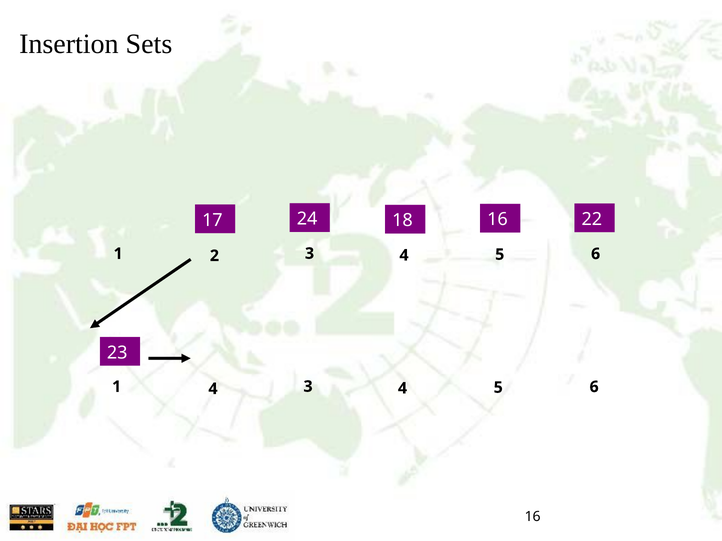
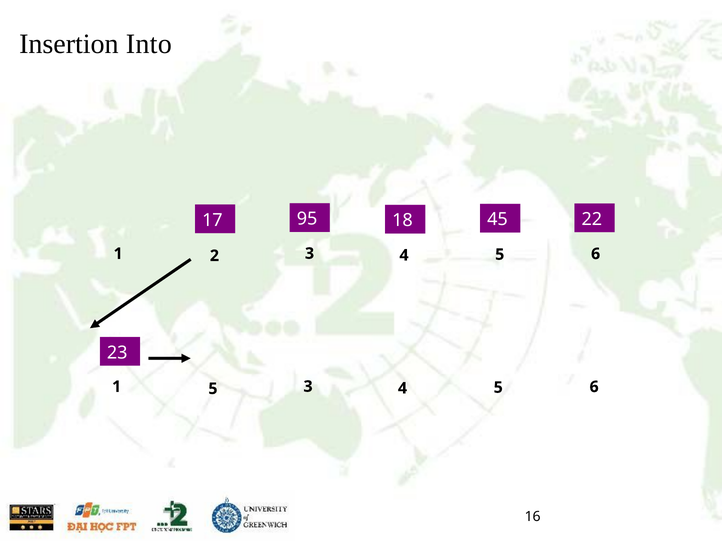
Sets: Sets -> Into
24: 24 -> 95
18 16: 16 -> 45
1 4: 4 -> 5
